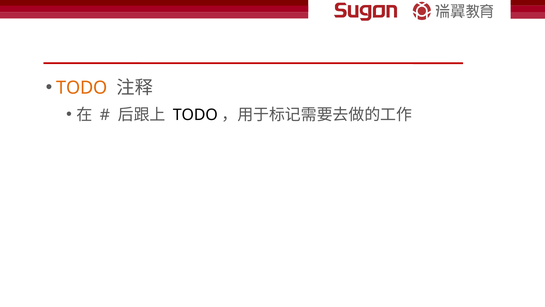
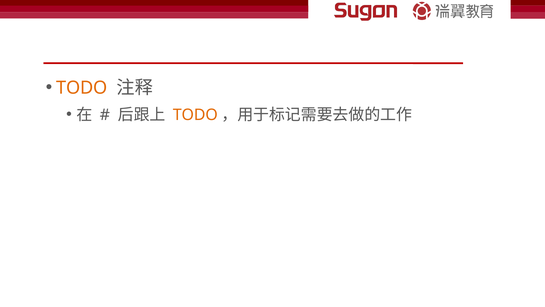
TODO at (195, 115) colour: black -> orange
